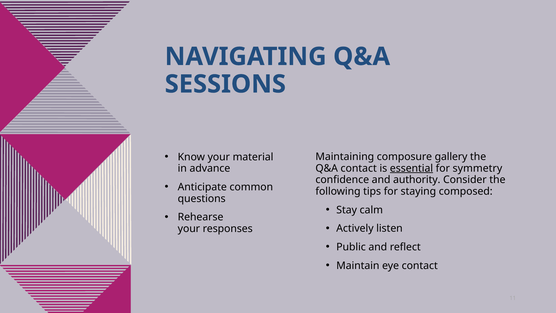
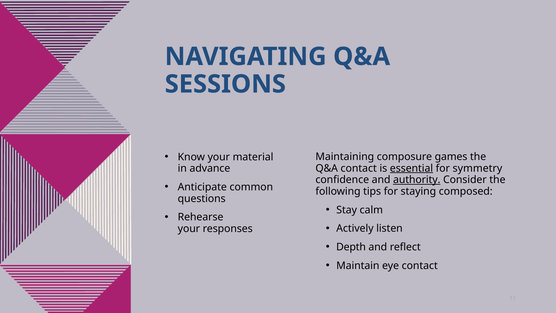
gallery: gallery -> games
authority underline: none -> present
Public: Public -> Depth
